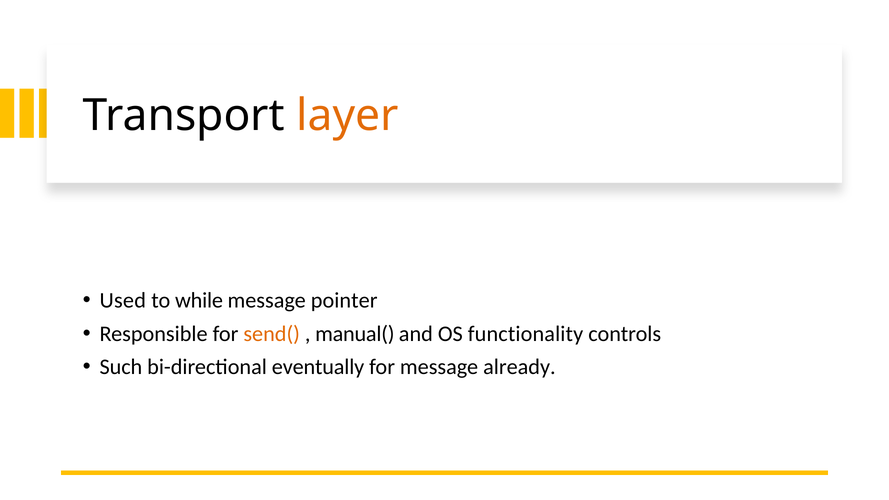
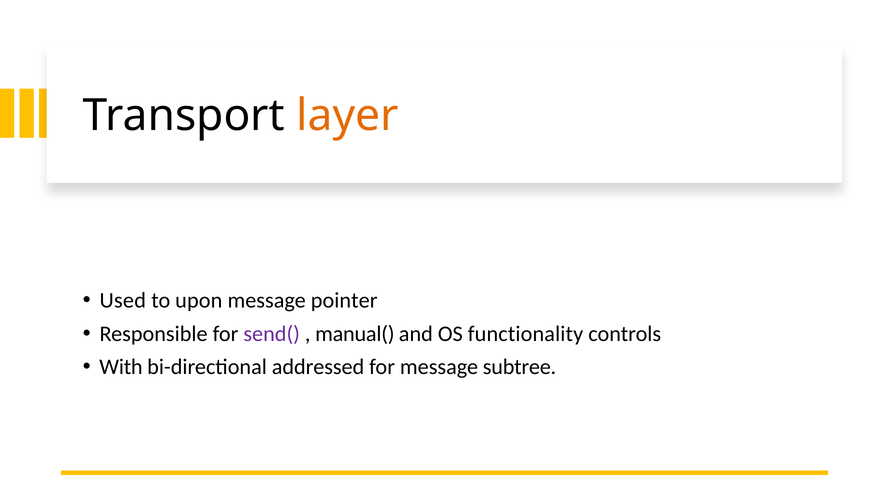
while: while -> upon
send( colour: orange -> purple
Such: Such -> With
eventually: eventually -> addressed
already: already -> subtree
